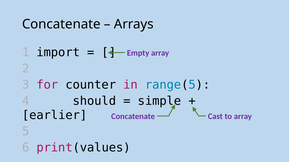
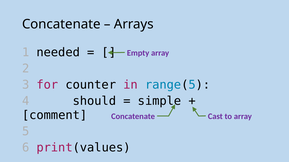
import: import -> needed
earlier: earlier -> comment
